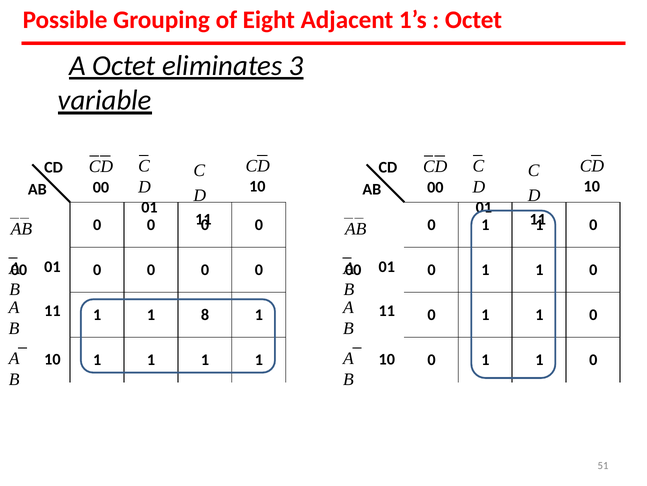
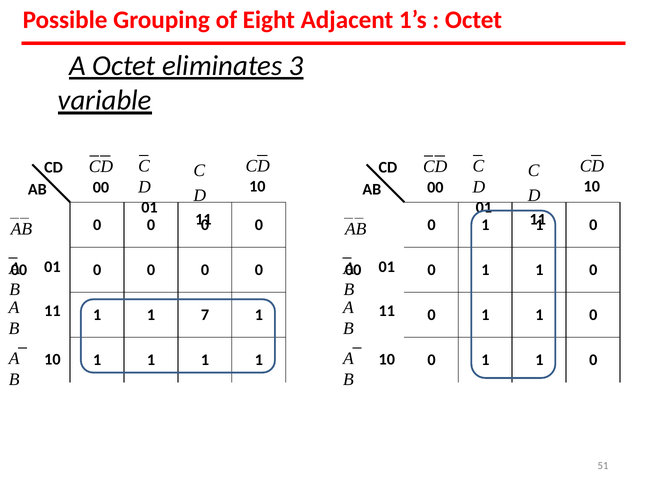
8: 8 -> 7
